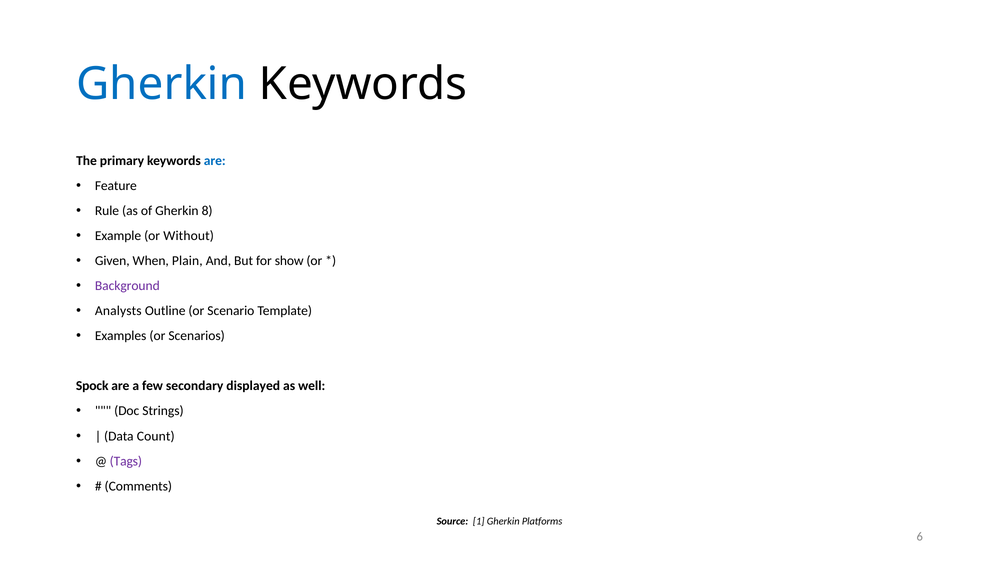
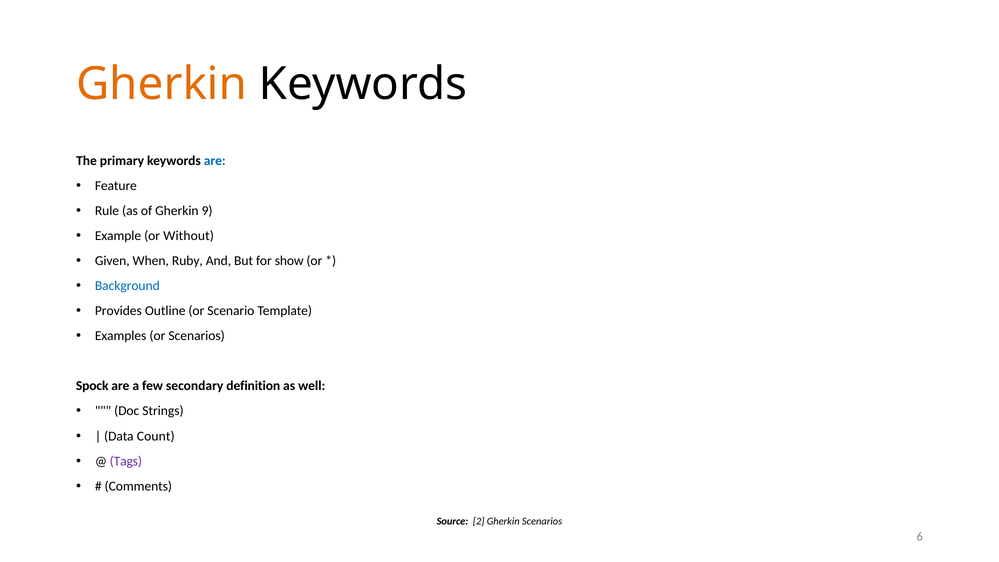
Gherkin at (162, 84) colour: blue -> orange
8: 8 -> 9
Plain: Plain -> Ruby
Background colour: purple -> blue
Analysts: Analysts -> Provides
displayed: displayed -> definition
1: 1 -> 2
Gherkin Platforms: Platforms -> Scenarios
